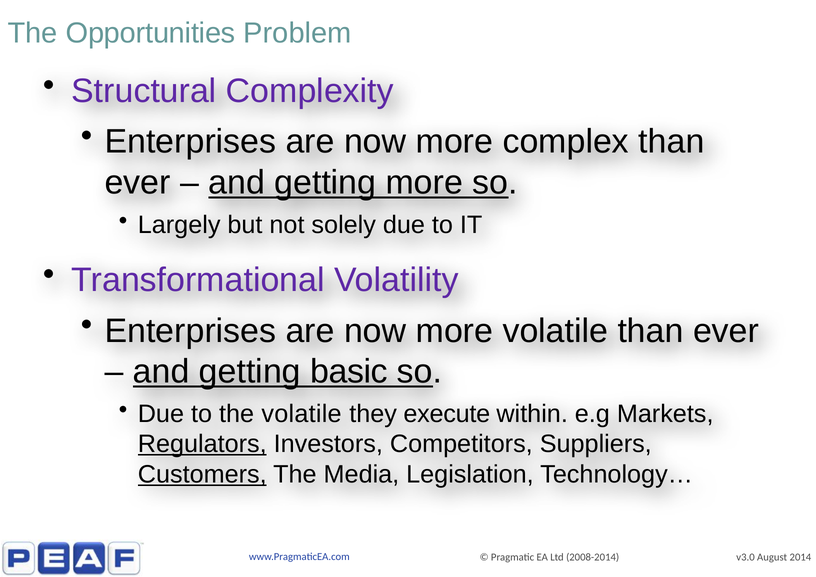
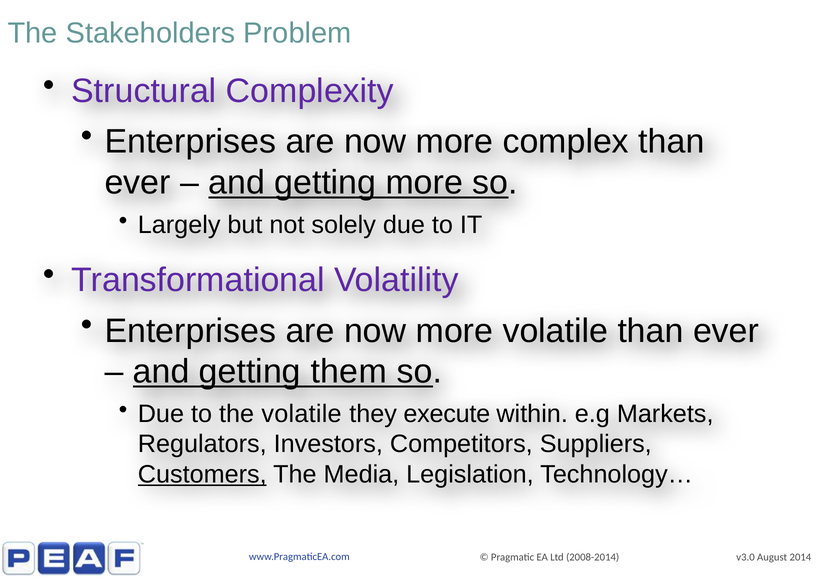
Opportunities: Opportunities -> Stakeholders
basic: basic -> them
Regulators underline: present -> none
